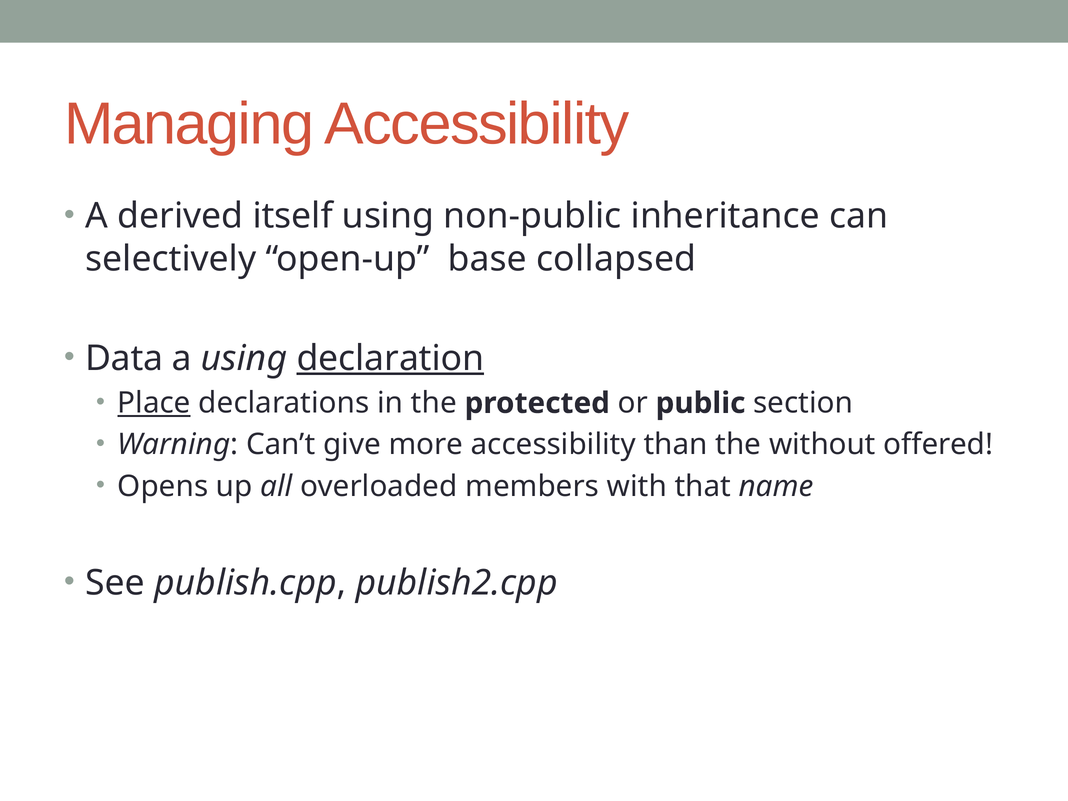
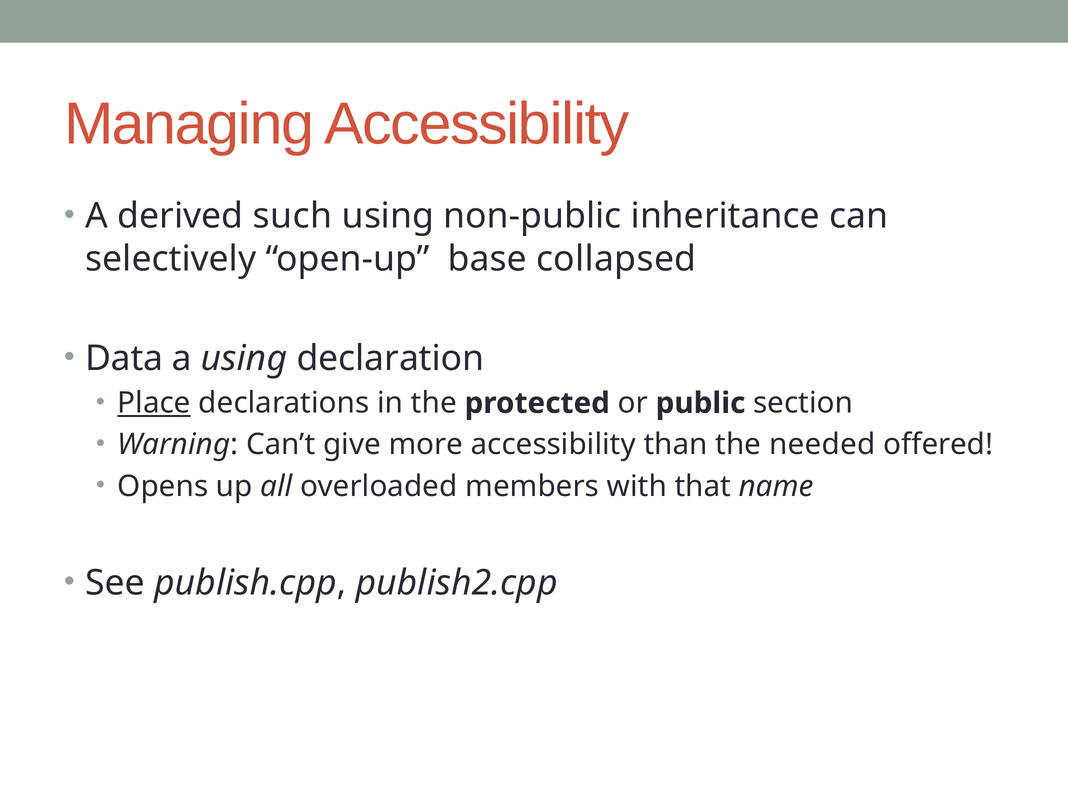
itself: itself -> such
declaration underline: present -> none
without: without -> needed
